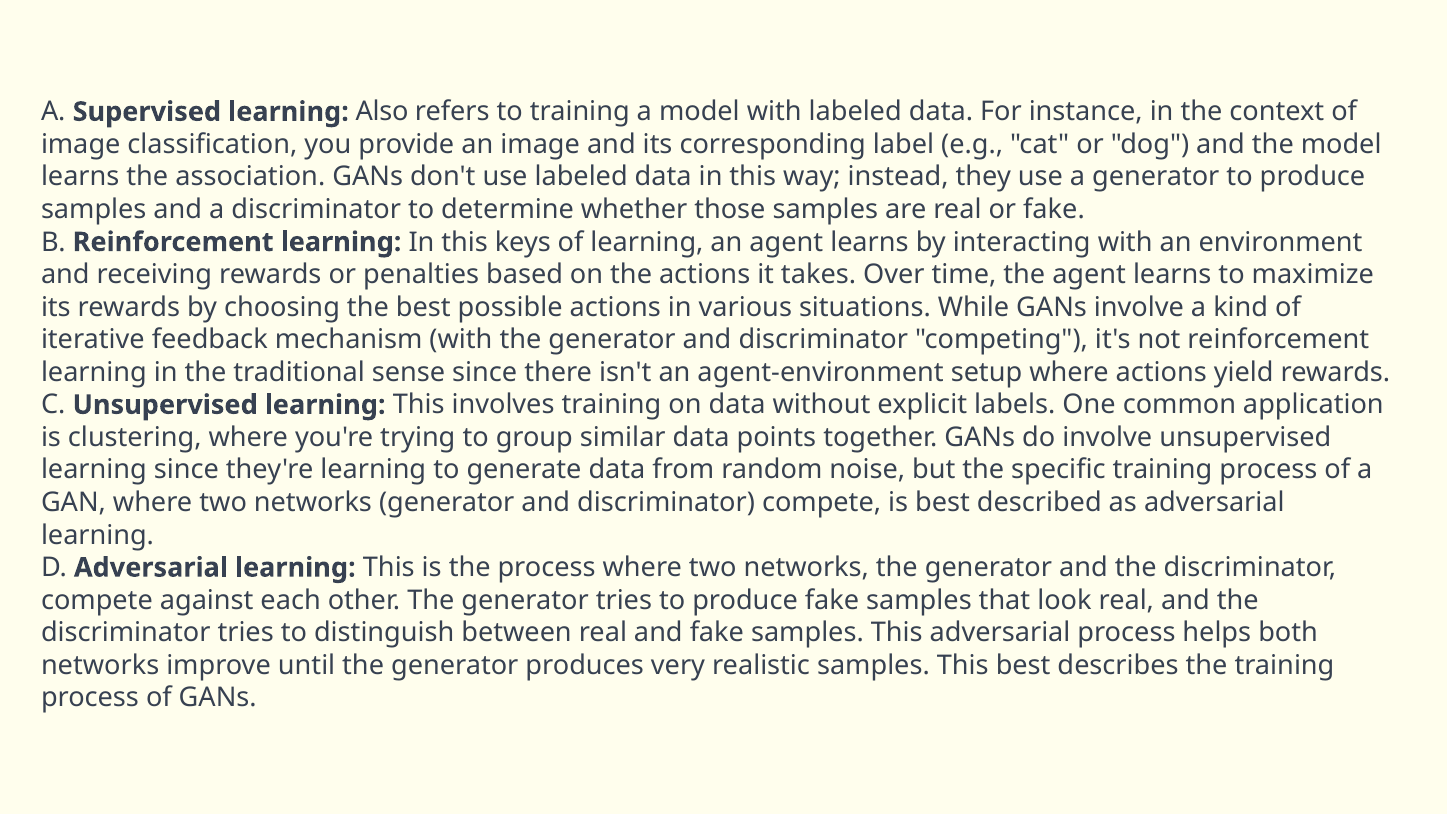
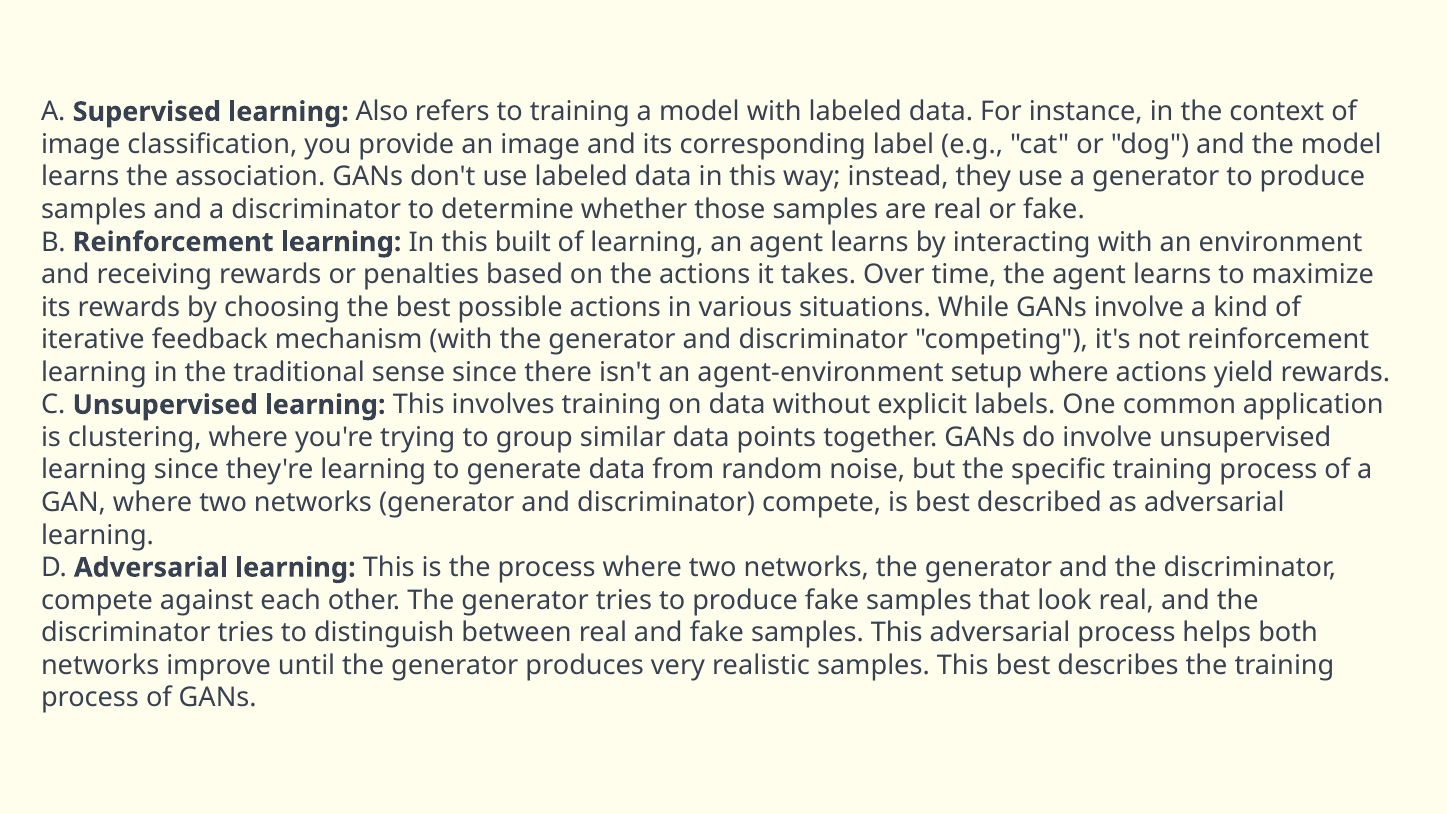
keys: keys -> built
